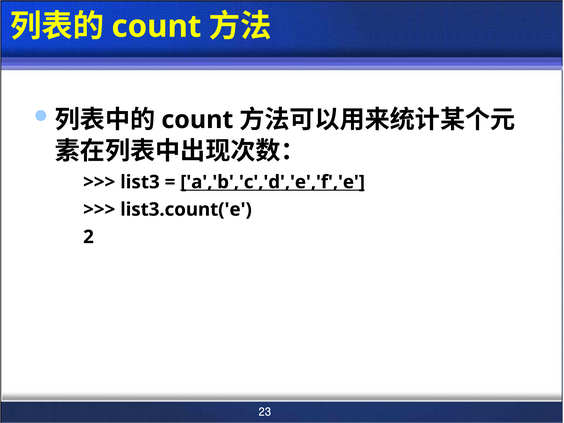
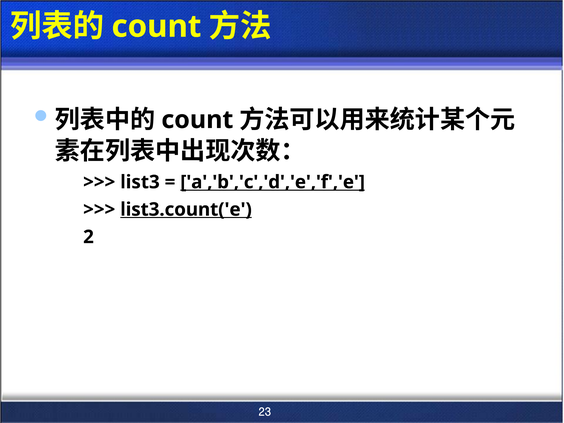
list3.count('e underline: none -> present
